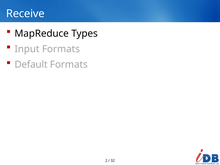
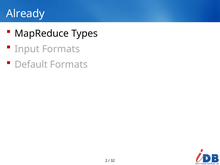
Receive: Receive -> Already
